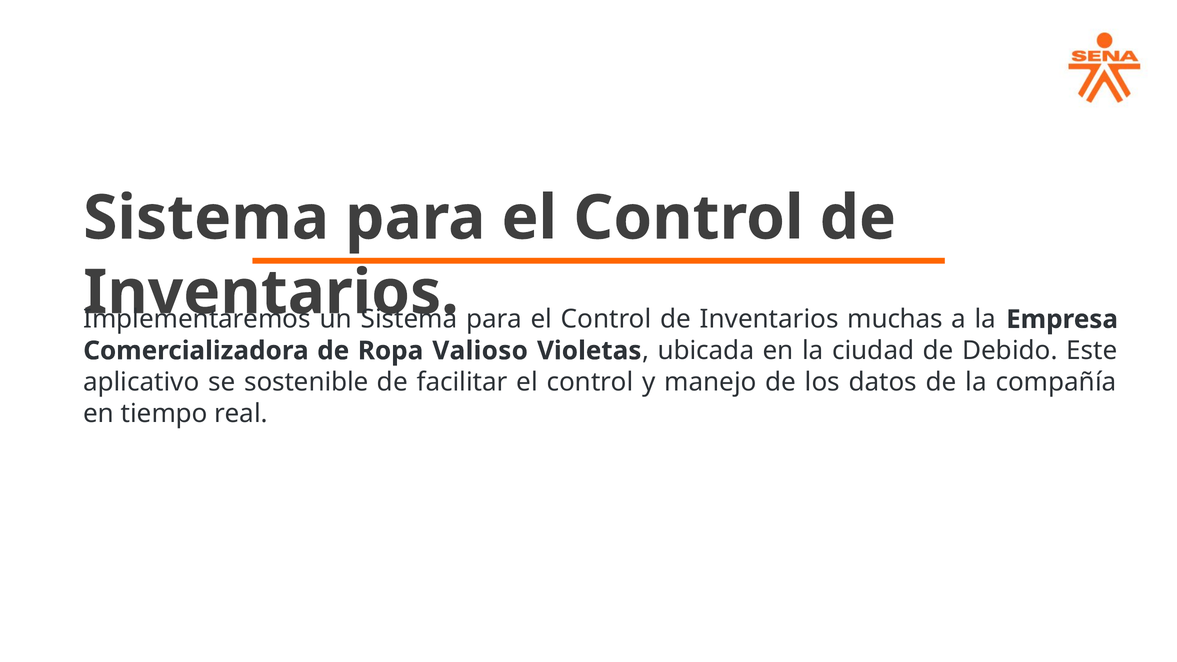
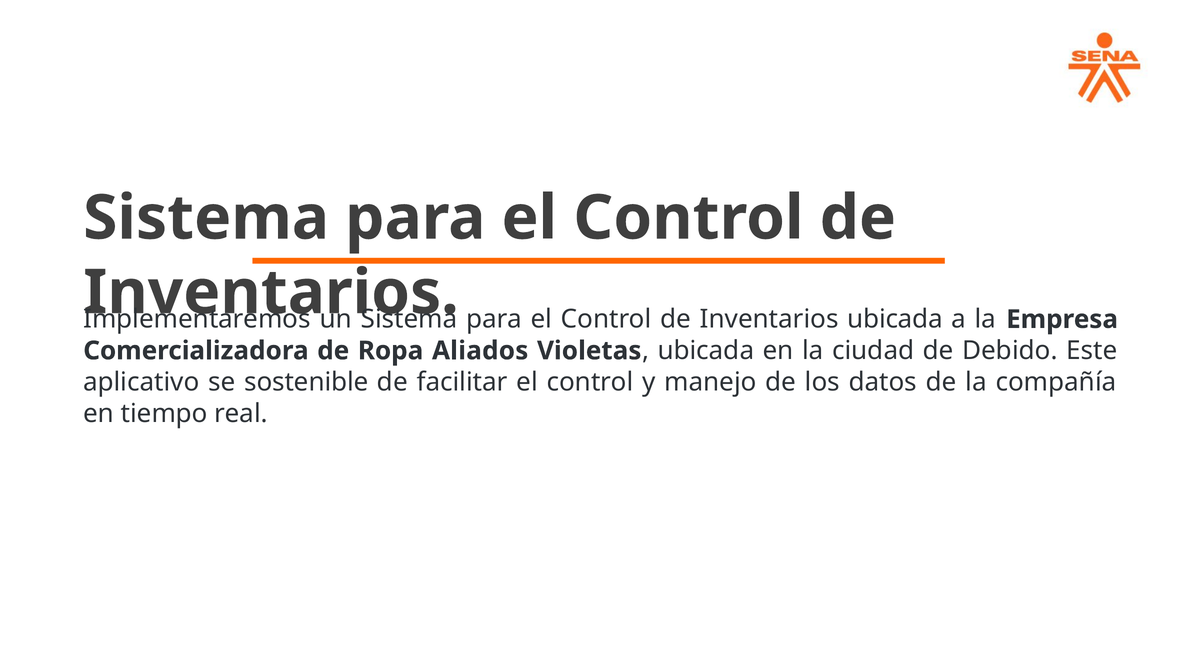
Inventarios muchas: muchas -> ubicada
Valioso: Valioso -> Aliados
